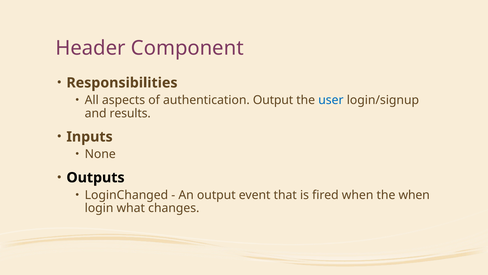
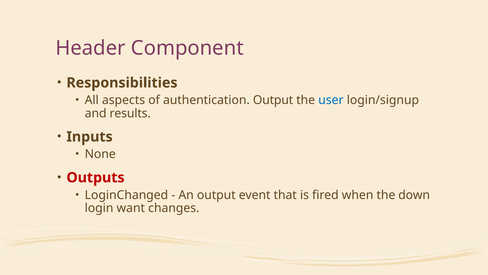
Outputs colour: black -> red
the when: when -> down
what: what -> want
